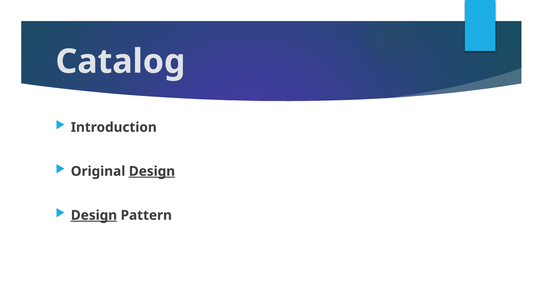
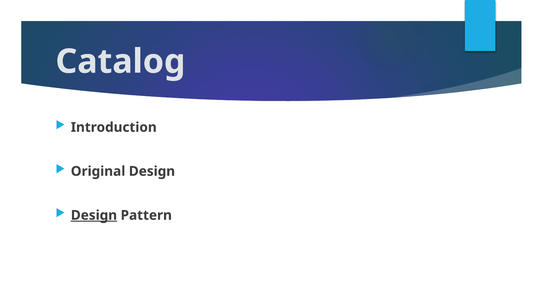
Design at (152, 171) underline: present -> none
